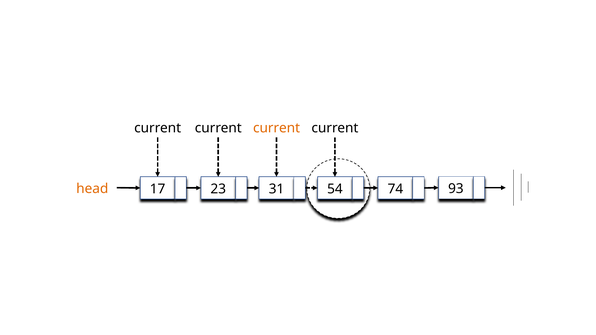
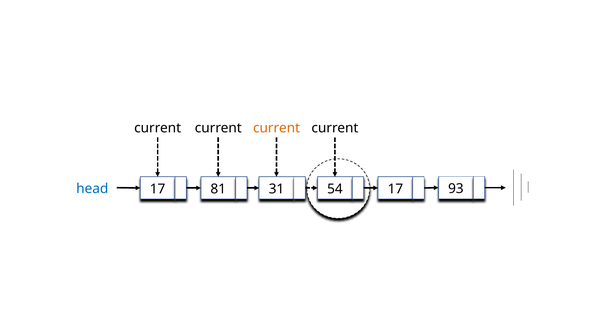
head colour: orange -> blue
23: 23 -> 81
54 74: 74 -> 17
